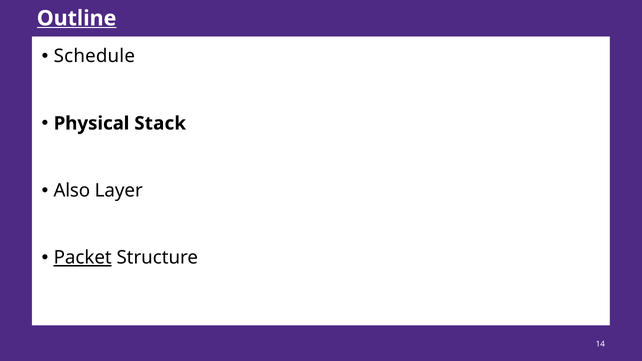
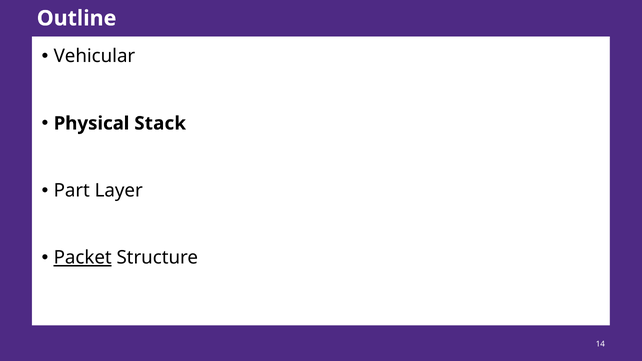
Outline underline: present -> none
Schedule: Schedule -> Vehicular
Also: Also -> Part
